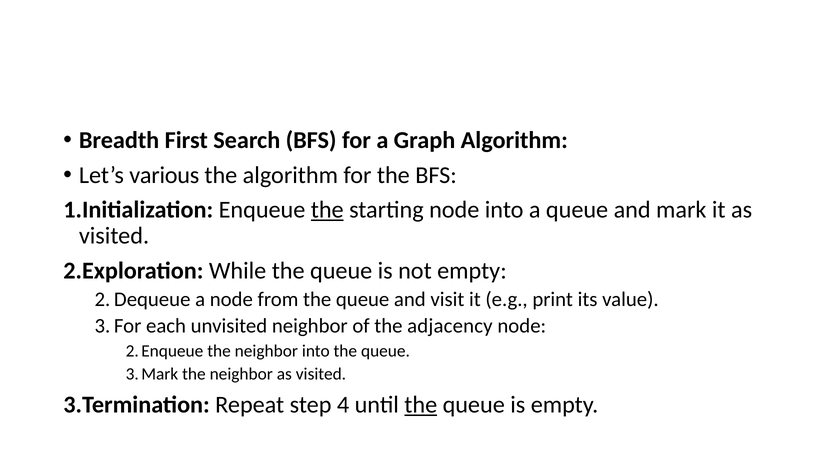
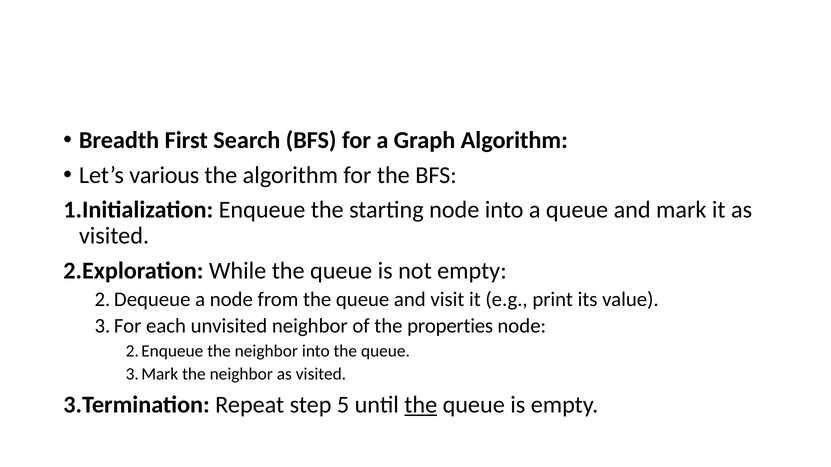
the at (327, 210) underline: present -> none
adjacency: adjacency -> properties
4: 4 -> 5
